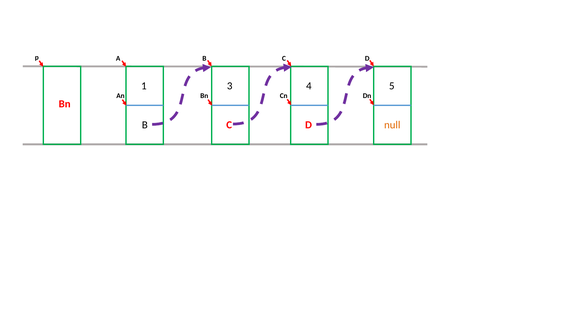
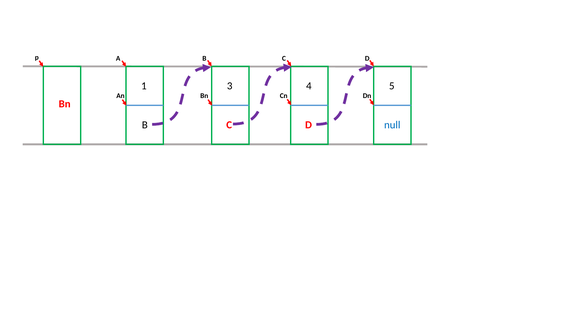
null colour: orange -> blue
